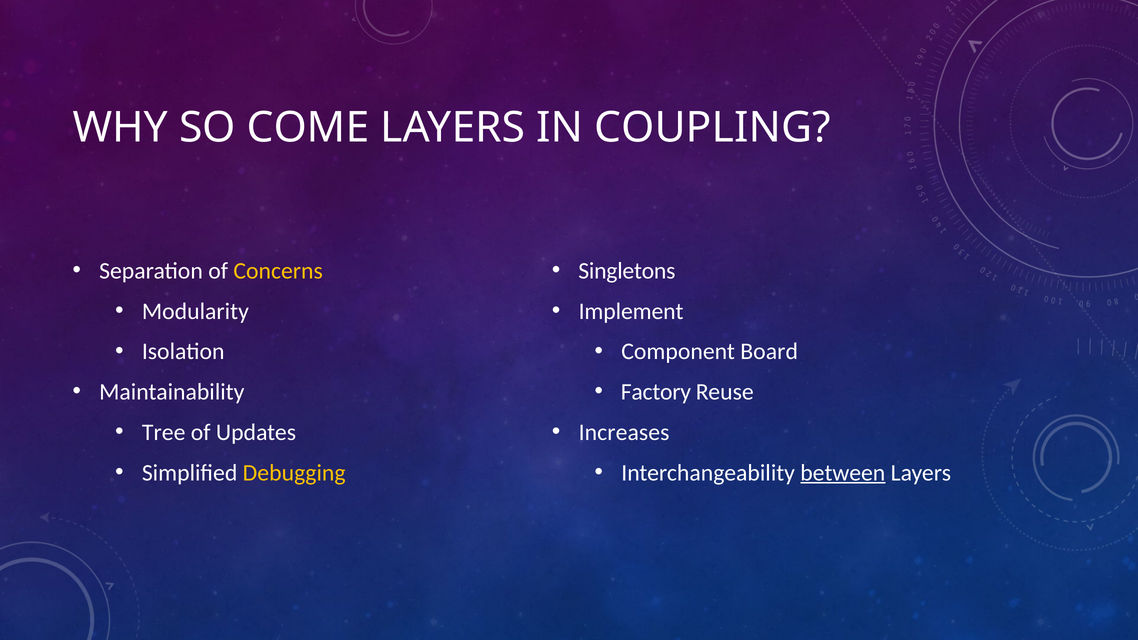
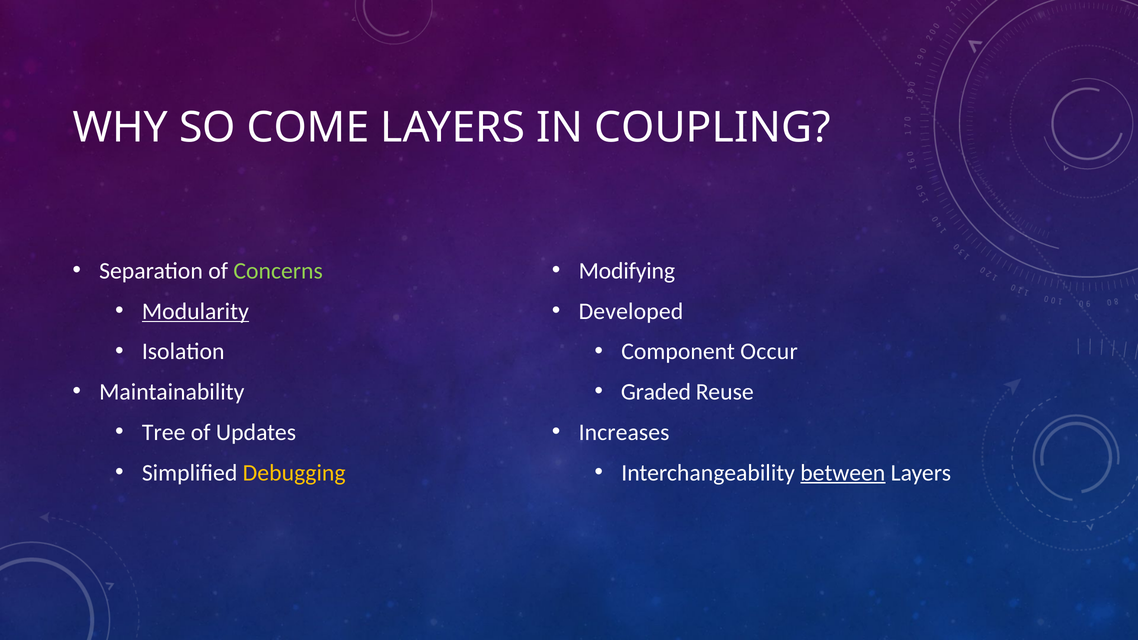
Concerns colour: yellow -> light green
Singletons: Singletons -> Modifying
Modularity underline: none -> present
Implement: Implement -> Developed
Board: Board -> Occur
Factory: Factory -> Graded
